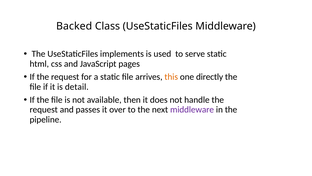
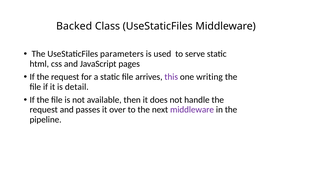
implements: implements -> parameters
this colour: orange -> purple
directly: directly -> writing
